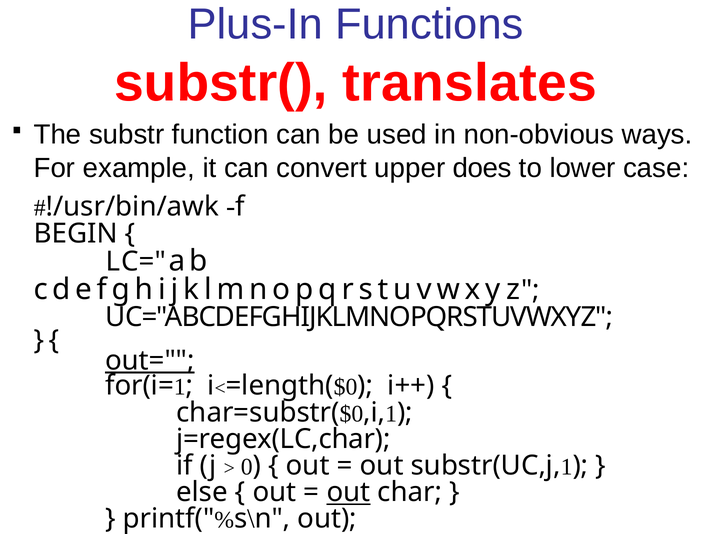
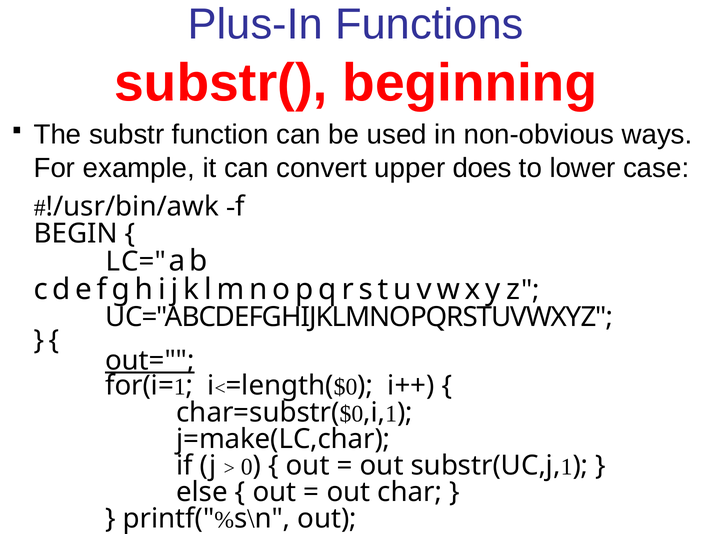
translates: translates -> beginning
j=regex(LC,char: j=regex(LC,char -> j=make(LC,char
out at (348, 492) underline: present -> none
